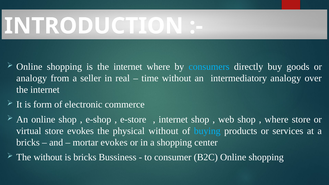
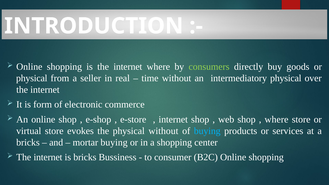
consumers colour: light blue -> light green
analogy at (32, 78): analogy -> physical
intermediatory analogy: analogy -> physical
mortar evokes: evokes -> buying
without at (48, 157): without -> internet
